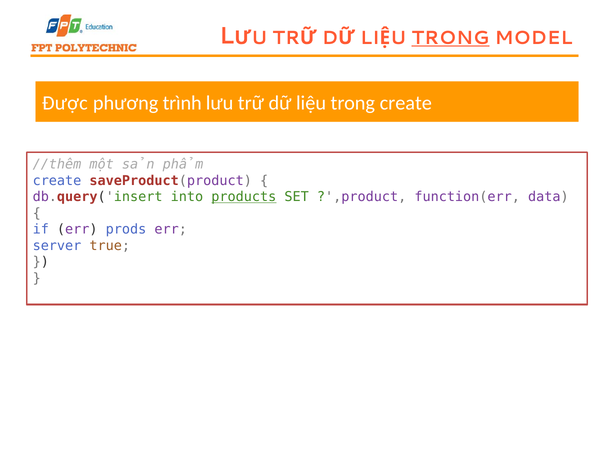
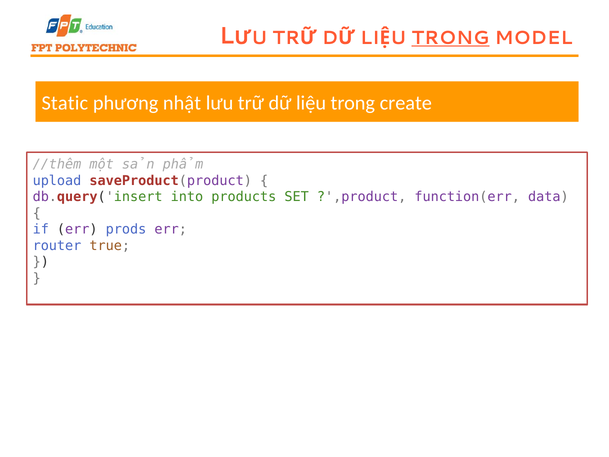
Được: Được -> Static
trình: trình -> nhật
create at (57, 181): create -> upload
products underline: present -> none
server: server -> router
